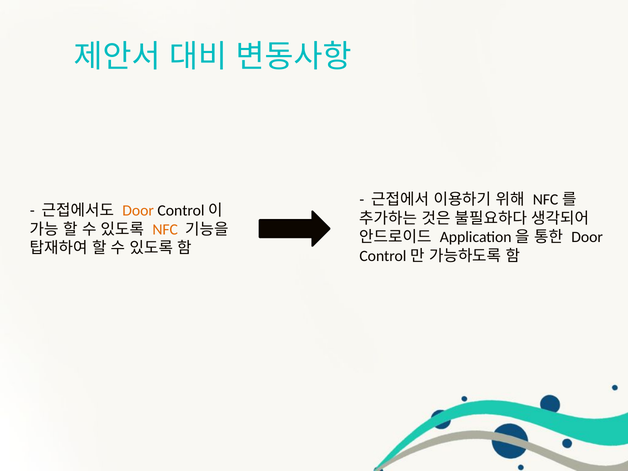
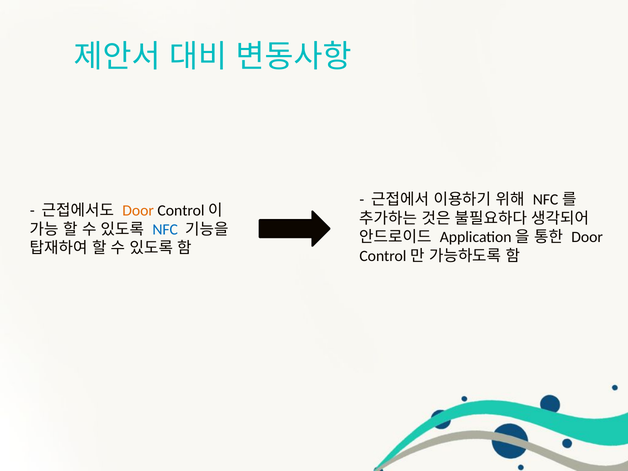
NFC colour: orange -> blue
